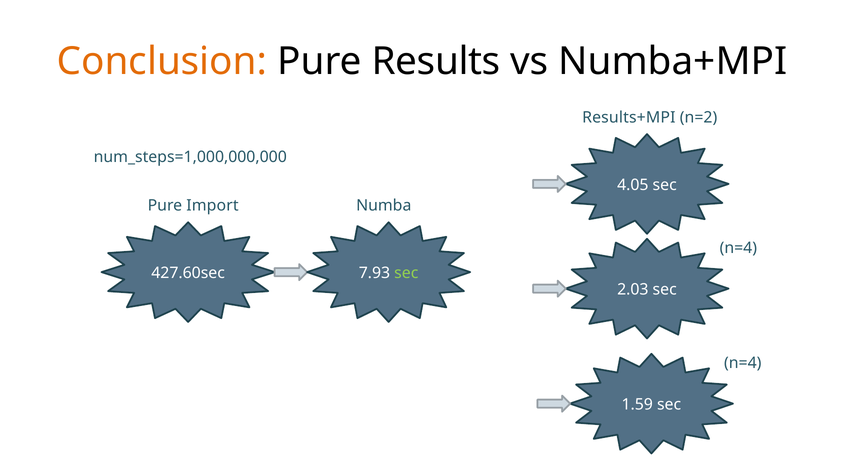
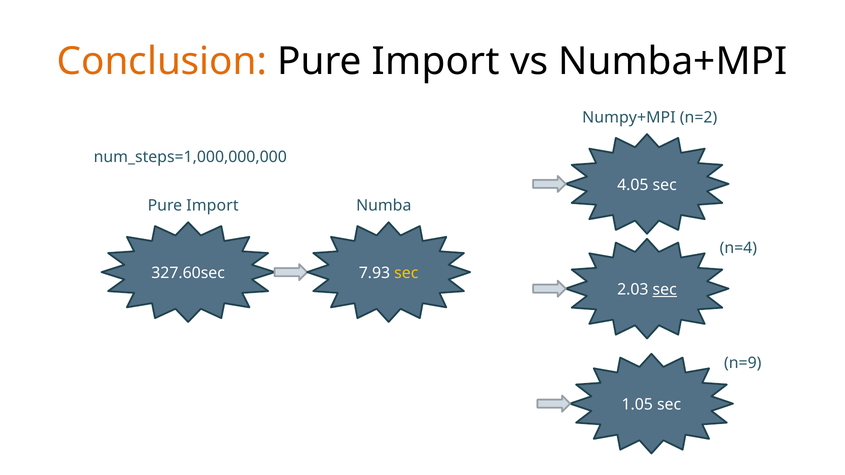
Results at (436, 61): Results -> Import
Results+MPI: Results+MPI -> Numpy+MPI
427.60sec: 427.60sec -> 327.60sec
sec at (406, 273) colour: light green -> yellow
sec at (665, 290) underline: none -> present
n=4 at (743, 363): n=4 -> n=9
1.59: 1.59 -> 1.05
